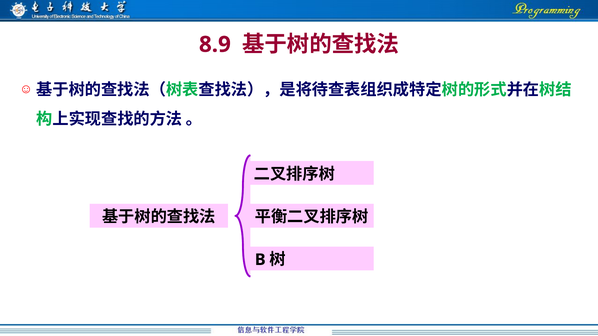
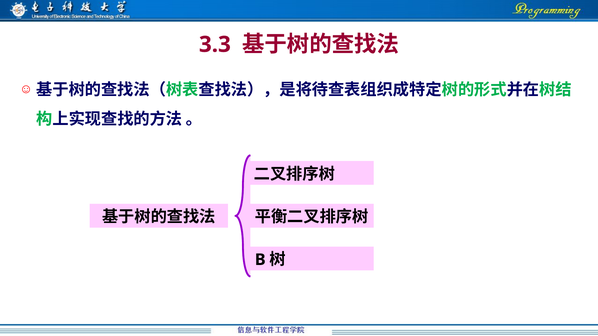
8.9: 8.9 -> 3.3
